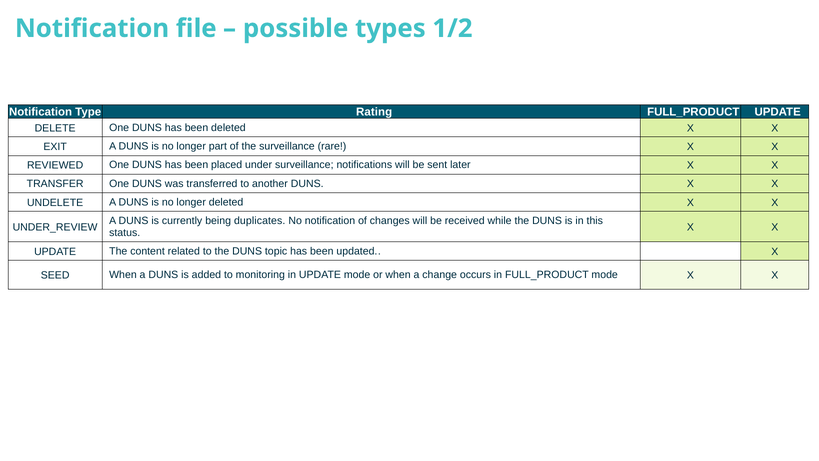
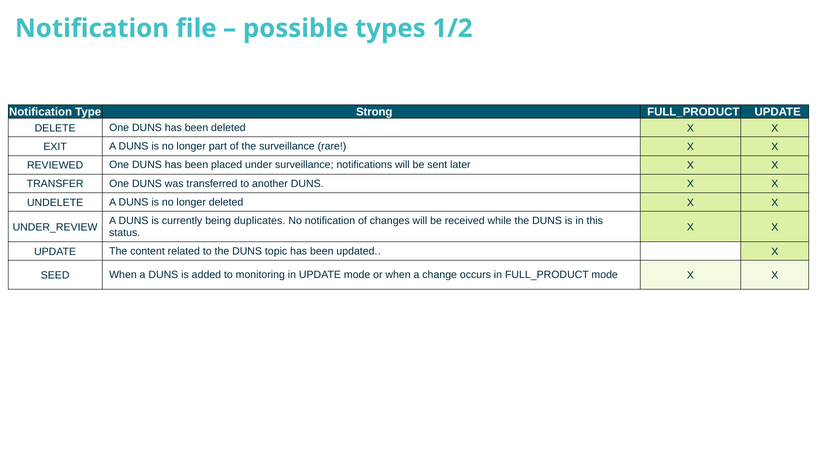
Rating: Rating -> Strong
